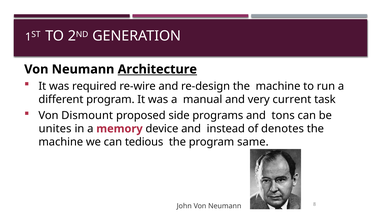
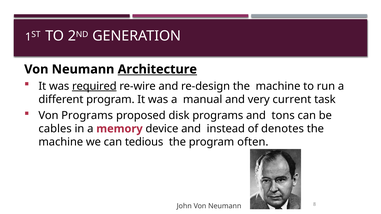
required underline: none -> present
Von Dismount: Dismount -> Programs
side: side -> disk
unites: unites -> cables
same: same -> often
